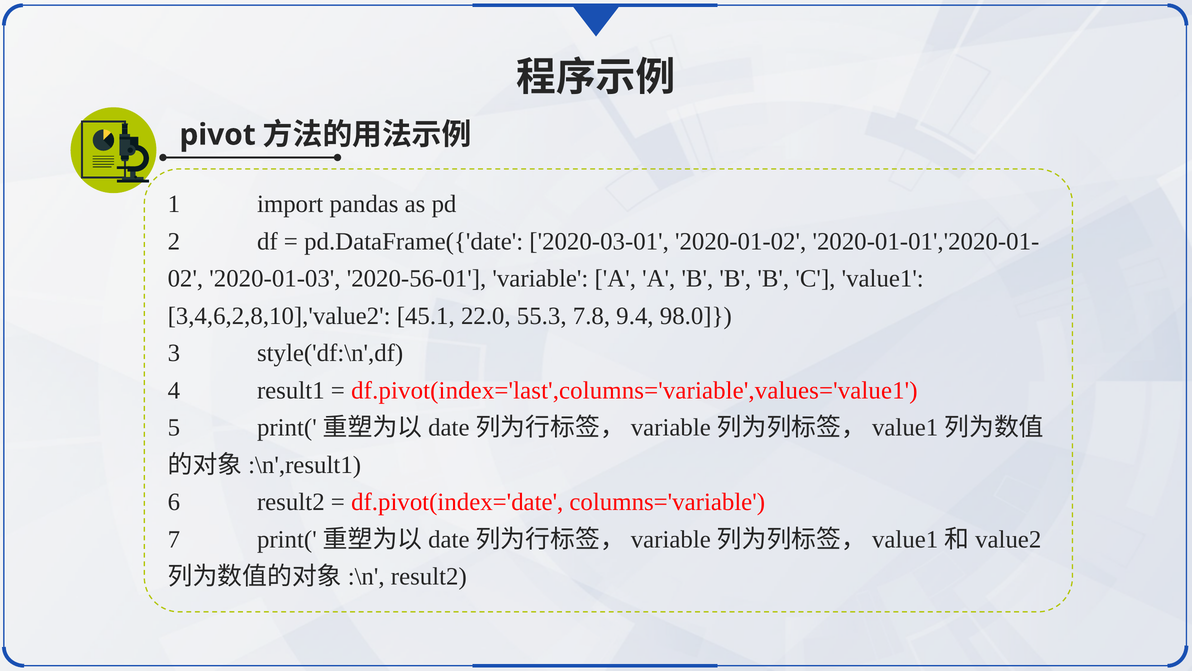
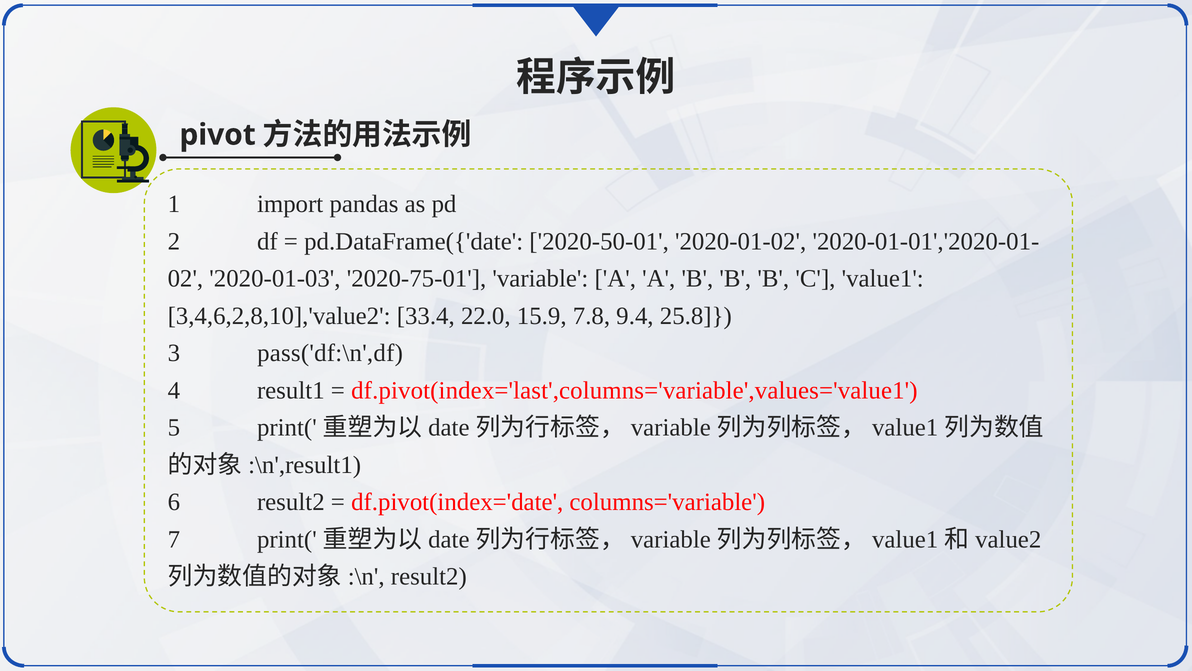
2020-03-01: 2020-03-01 -> 2020-50-01
2020-56-01: 2020-56-01 -> 2020-75-01
45.1: 45.1 -> 33.4
55.3: 55.3 -> 15.9
98.0: 98.0 -> 25.8
style('df:\n',df: style('df:\n',df -> pass('df:\n',df
